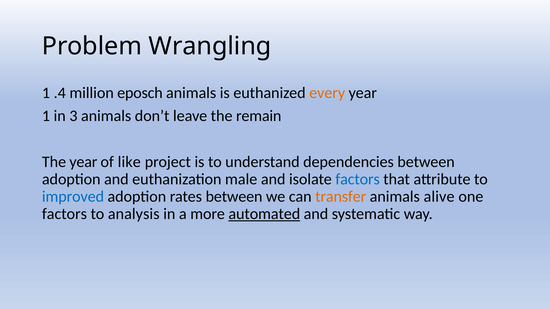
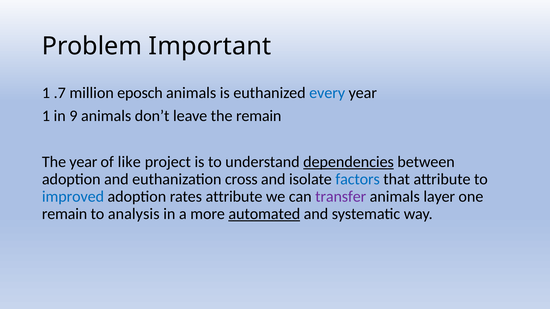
Wrangling: Wrangling -> Important
.4: .4 -> .7
every colour: orange -> blue
3: 3 -> 9
dependencies underline: none -> present
male: male -> cross
rates between: between -> attribute
transfer colour: orange -> purple
alive: alive -> layer
factors at (64, 214): factors -> remain
